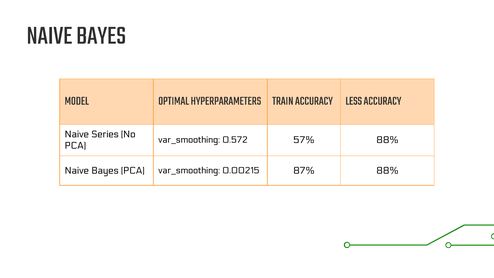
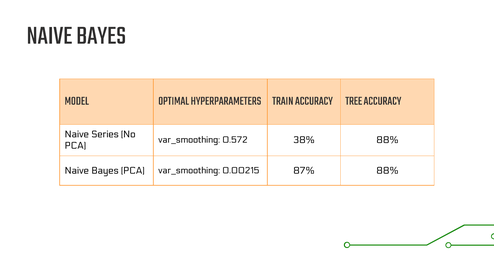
LESS: LESS -> TREE
57%: 57% -> 38%
